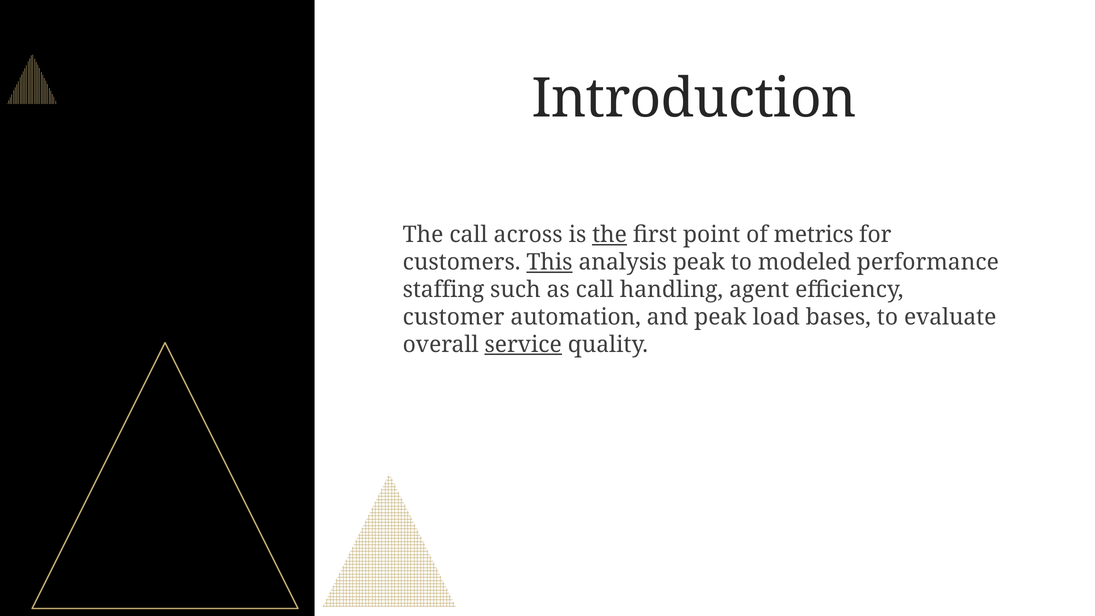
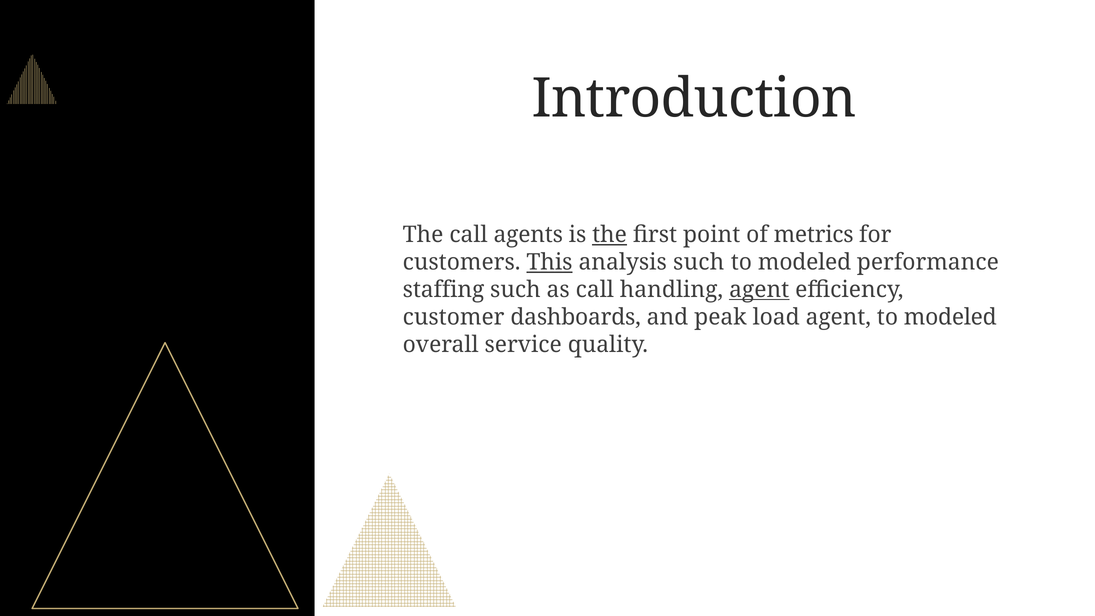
across: across -> agents
analysis peak: peak -> such
agent at (759, 290) underline: none -> present
automation: automation -> dashboards
load bases: bases -> agent
evaluate at (950, 317): evaluate -> modeled
service underline: present -> none
